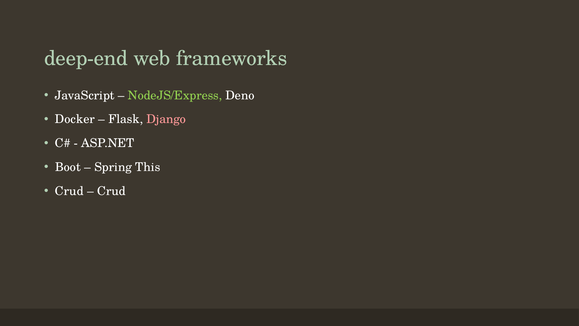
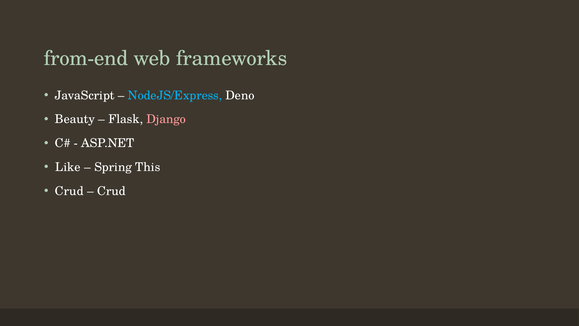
deep-end: deep-end -> from-end
NodeJS/Express colour: light green -> light blue
Docker: Docker -> Beauty
Boot: Boot -> Like
